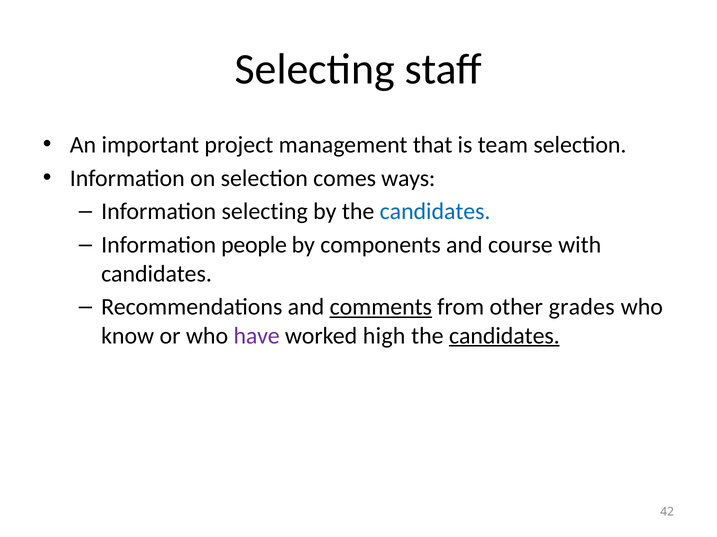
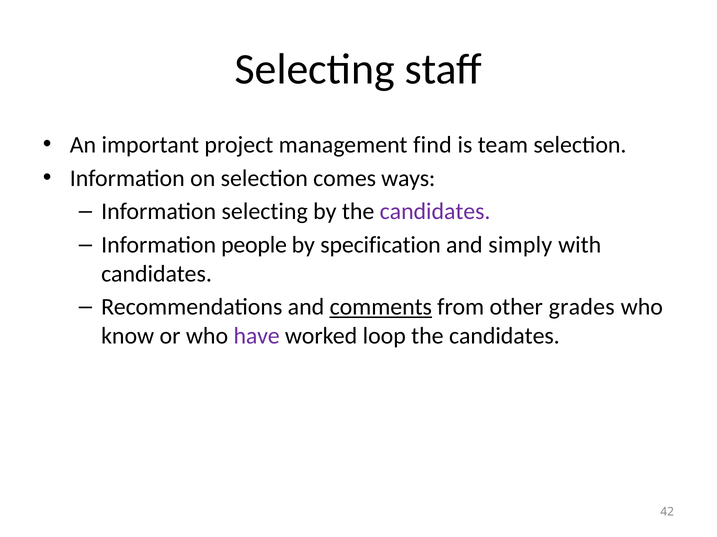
that: that -> find
candidates at (435, 212) colour: blue -> purple
components: components -> specification
course: course -> simply
high: high -> loop
candidates at (504, 336) underline: present -> none
